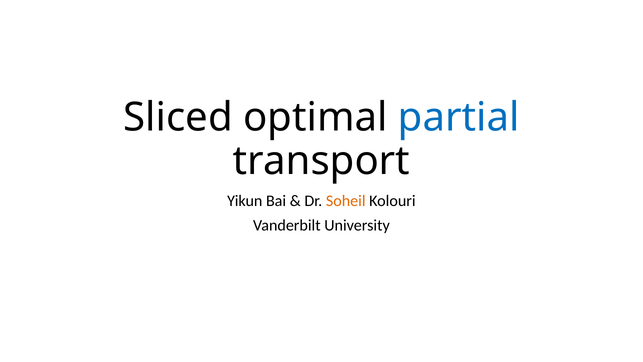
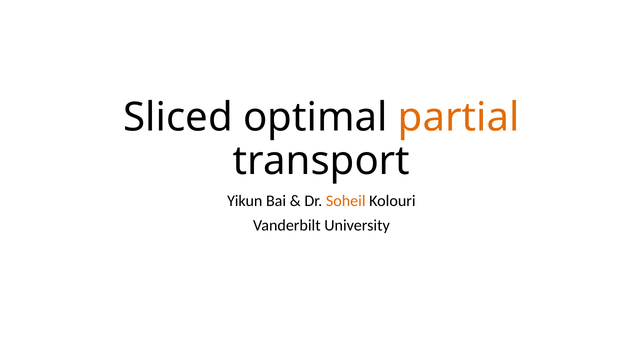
partial colour: blue -> orange
